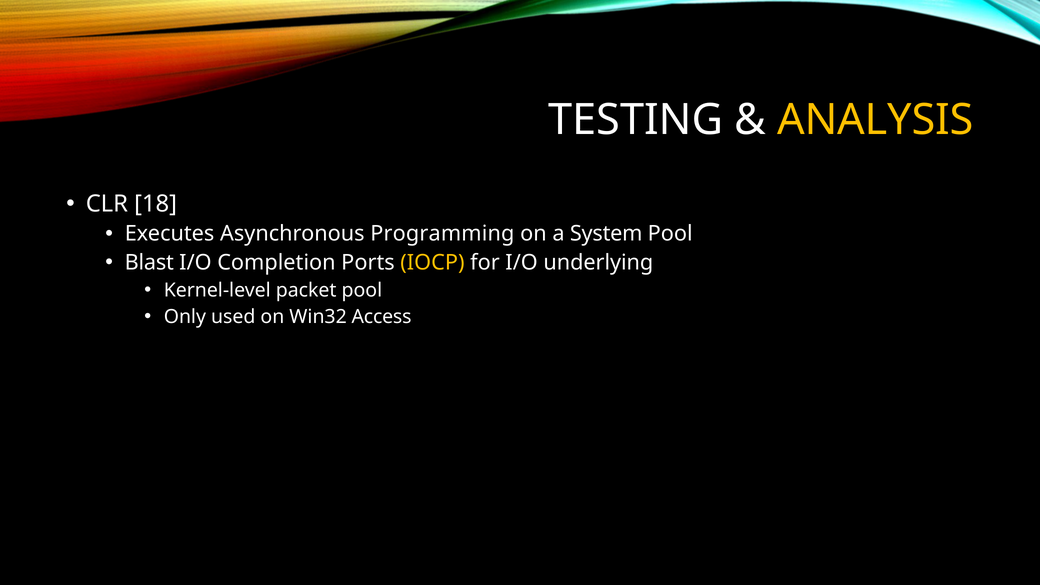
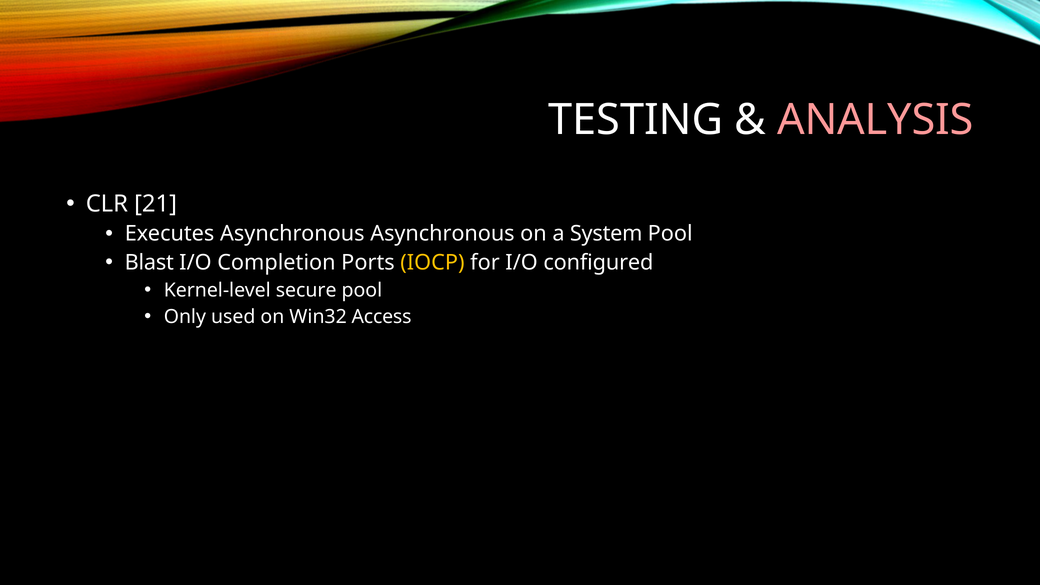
ANALYSIS colour: yellow -> pink
18: 18 -> 21
Asynchronous Programming: Programming -> Asynchronous
underlying: underlying -> configured
packet: packet -> secure
